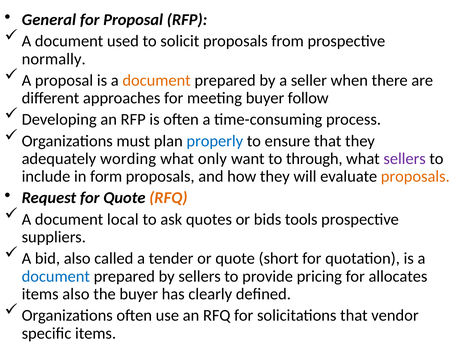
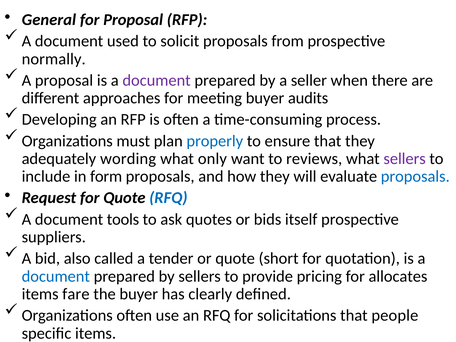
document at (157, 80) colour: orange -> purple
follow: follow -> audits
through: through -> reviews
proposals at (415, 176) colour: orange -> blue
RFQ at (168, 198) colour: orange -> blue
local: local -> tools
tools: tools -> itself
items also: also -> fare
vendor: vendor -> people
